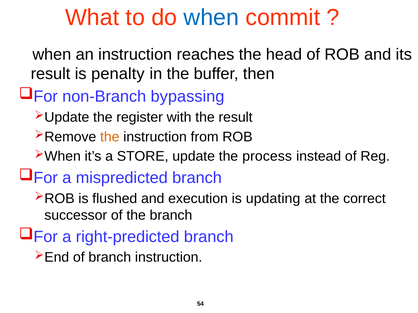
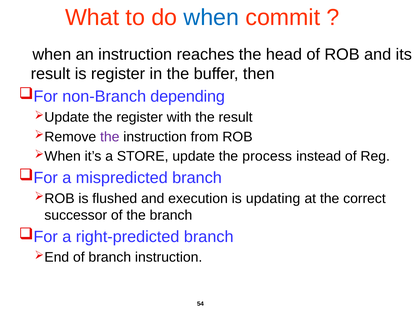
is penalty: penalty -> register
bypassing: bypassing -> depending
the at (110, 137) colour: orange -> purple
